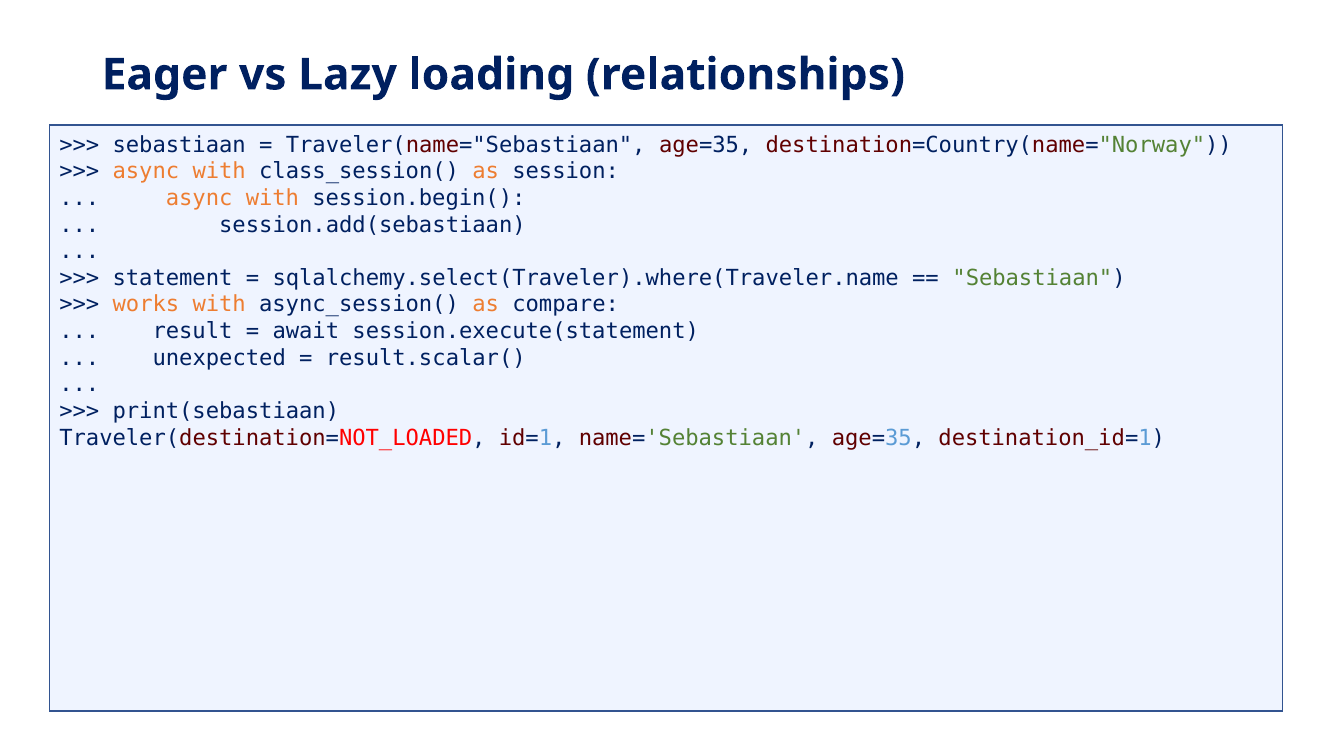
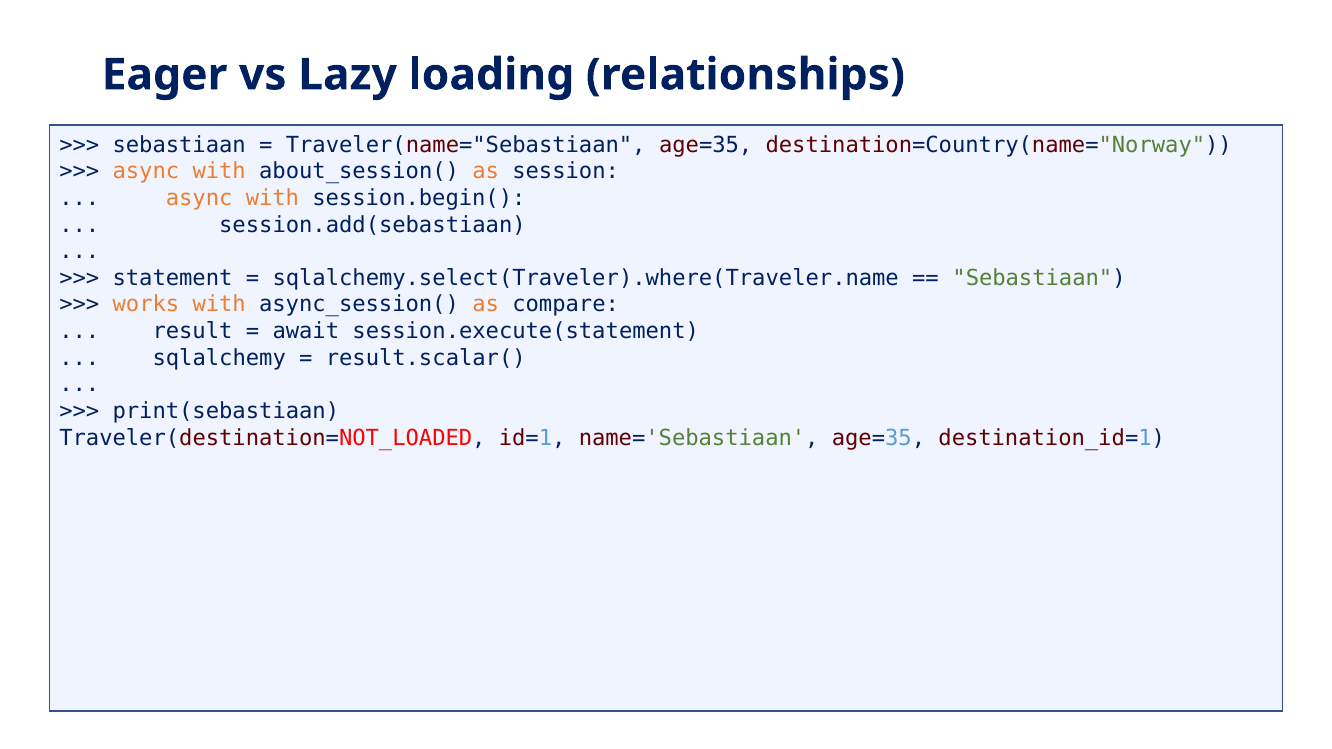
class_session(: class_session( -> about_session(
unexpected: unexpected -> sqlalchemy
